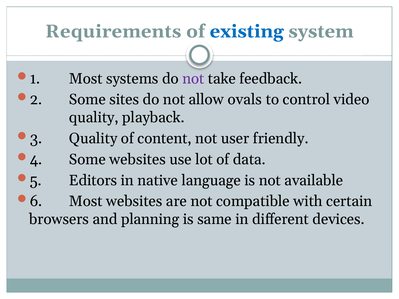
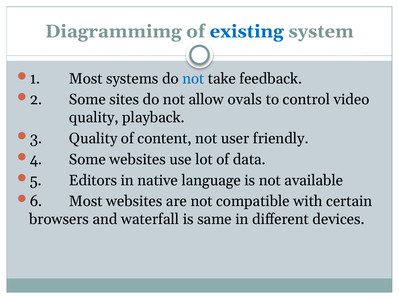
Requirements: Requirements -> Diagrammimg
not at (193, 79) colour: purple -> blue
planning: planning -> waterfall
